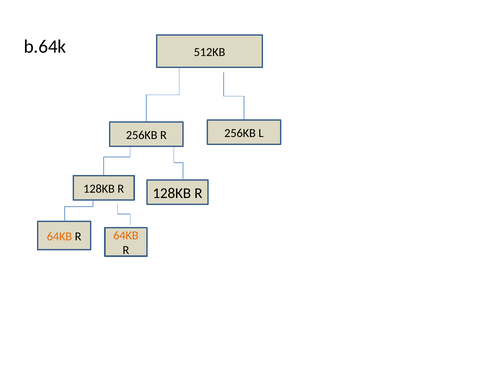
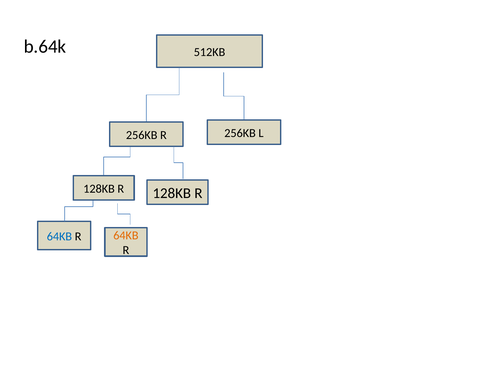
64KB at (59, 236) colour: orange -> blue
